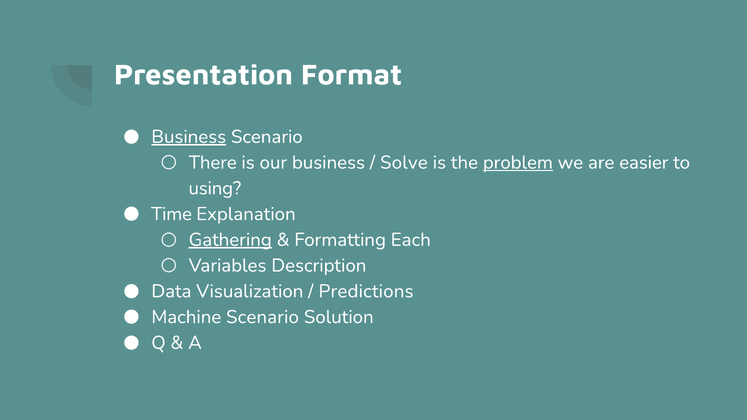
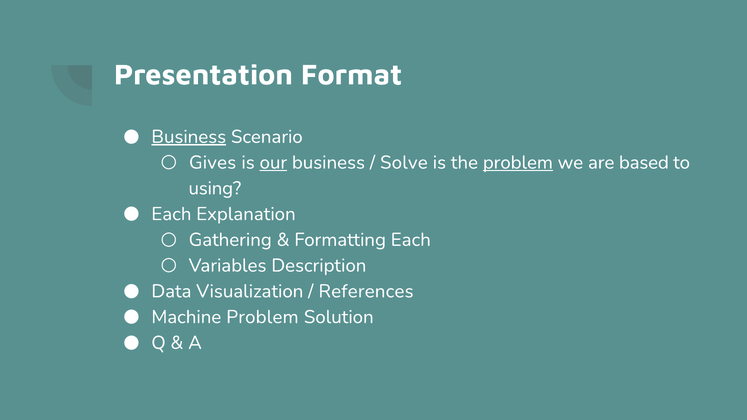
There: There -> Gives
our underline: none -> present
easier: easier -> based
Time at (172, 214): Time -> Each
Gathering underline: present -> none
Predictions: Predictions -> References
Machine Scenario: Scenario -> Problem
